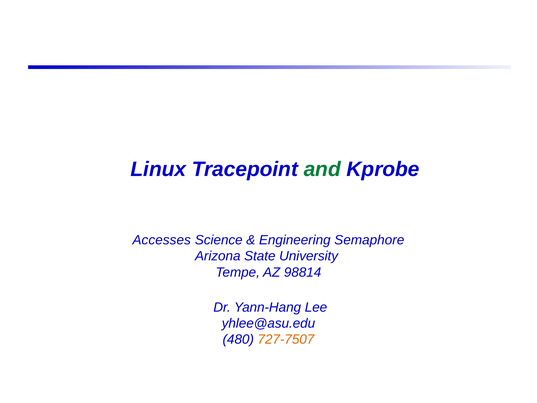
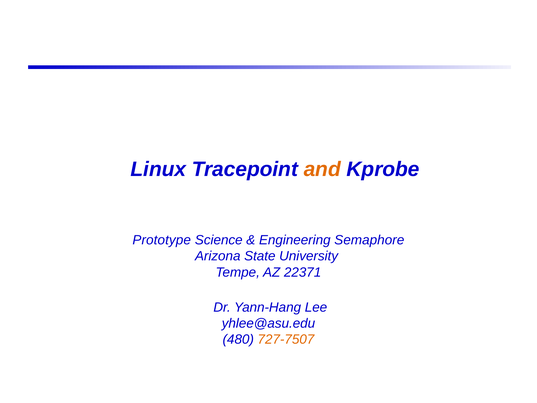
and colour: green -> orange
Accesses: Accesses -> Prototype
98814: 98814 -> 22371
